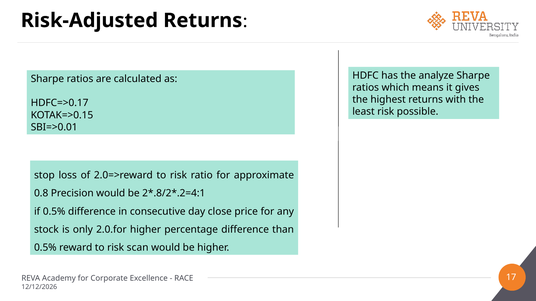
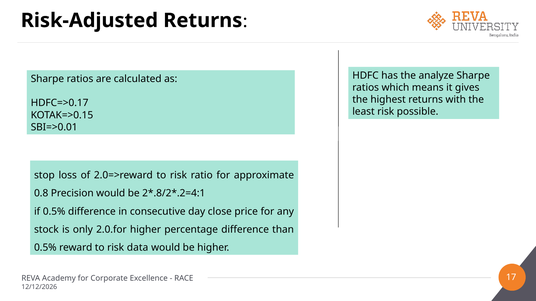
scan: scan -> data
